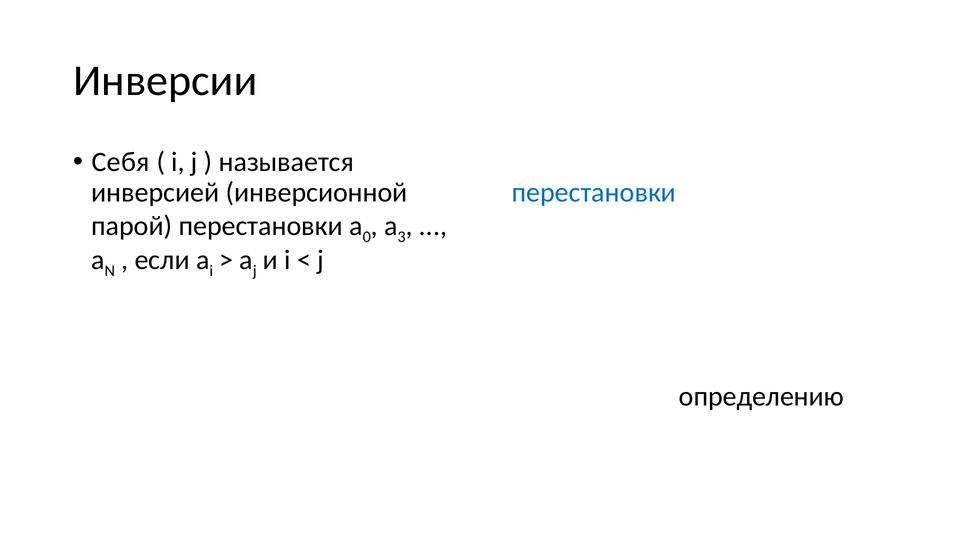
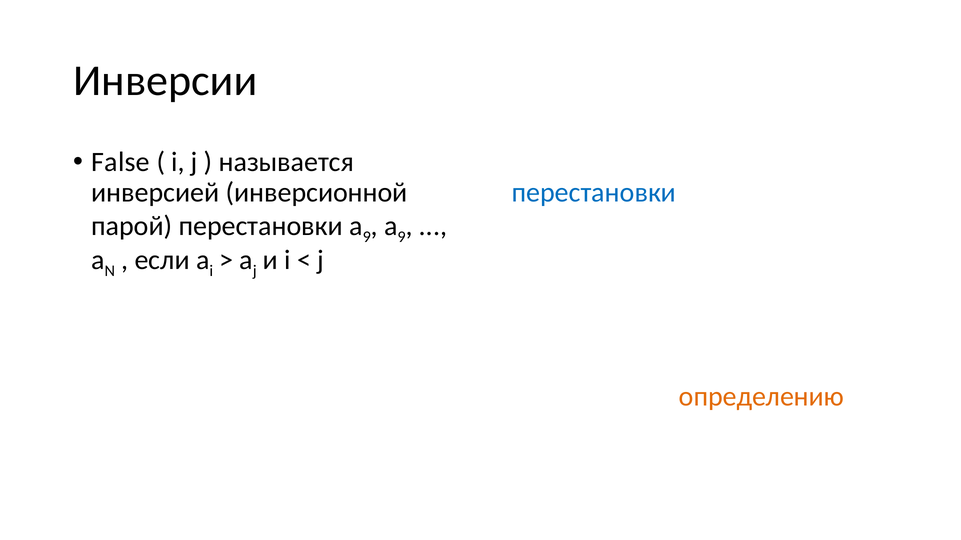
Себя: Себя -> False
0 at (367, 237): 0 -> 9
3 at (402, 237): 3 -> 9
определению colour: black -> orange
